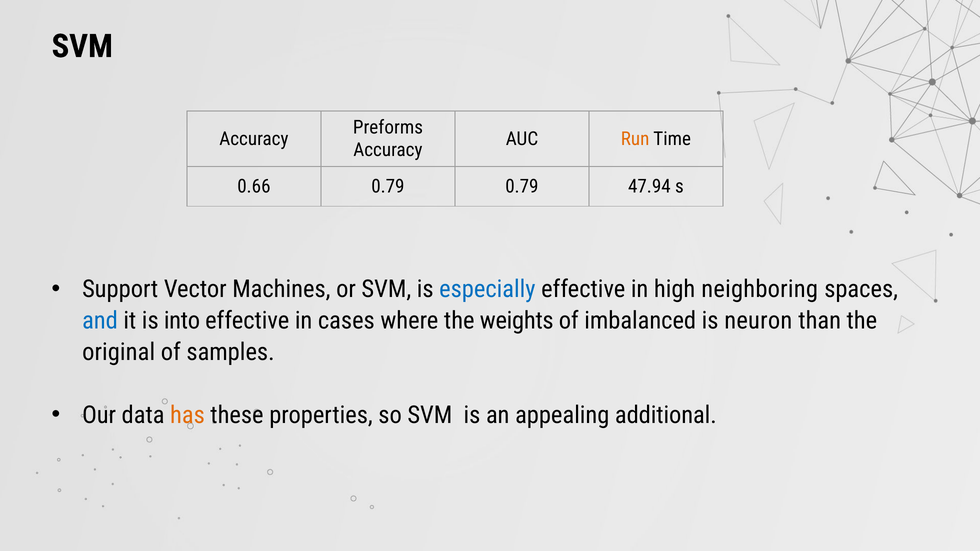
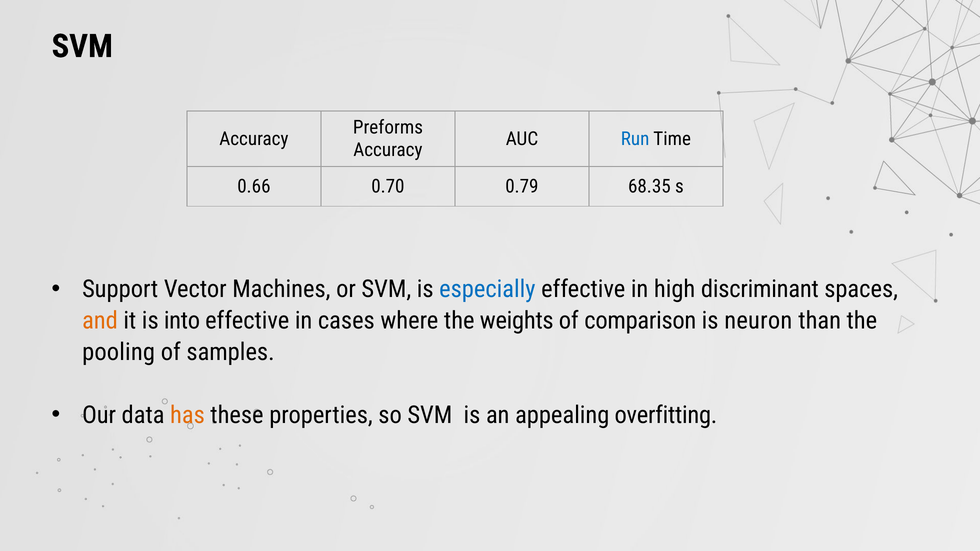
Run colour: orange -> blue
0.66 0.79: 0.79 -> 0.70
47.94: 47.94 -> 68.35
neighboring: neighboring -> discriminant
and colour: blue -> orange
imbalanced: imbalanced -> comparison
original: original -> pooling
additional: additional -> overfitting
